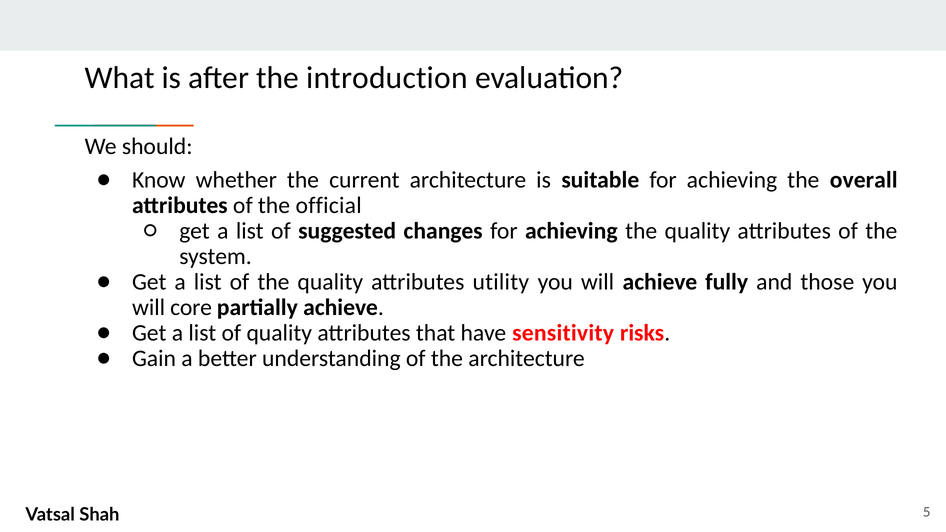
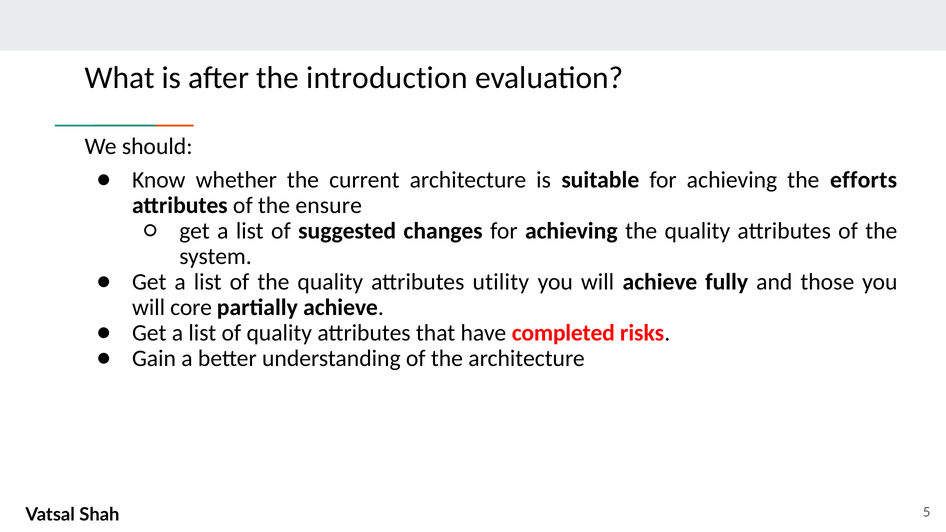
overall: overall -> efforts
official: official -> ensure
sensitivity: sensitivity -> completed
